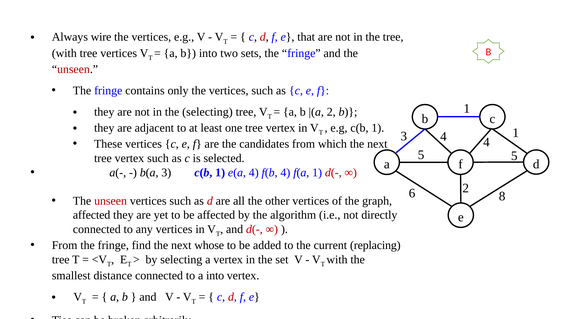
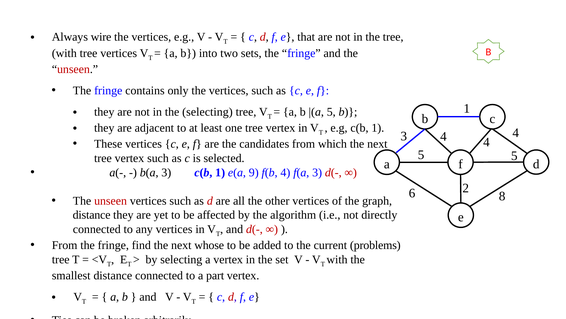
2 at (331, 112): 2 -> 5
3 1: 1 -> 4
e(a 4: 4 -> 9
f(a 1: 1 -> 3
affected at (92, 215): affected -> distance
replacing: replacing -> problems
a into: into -> part
